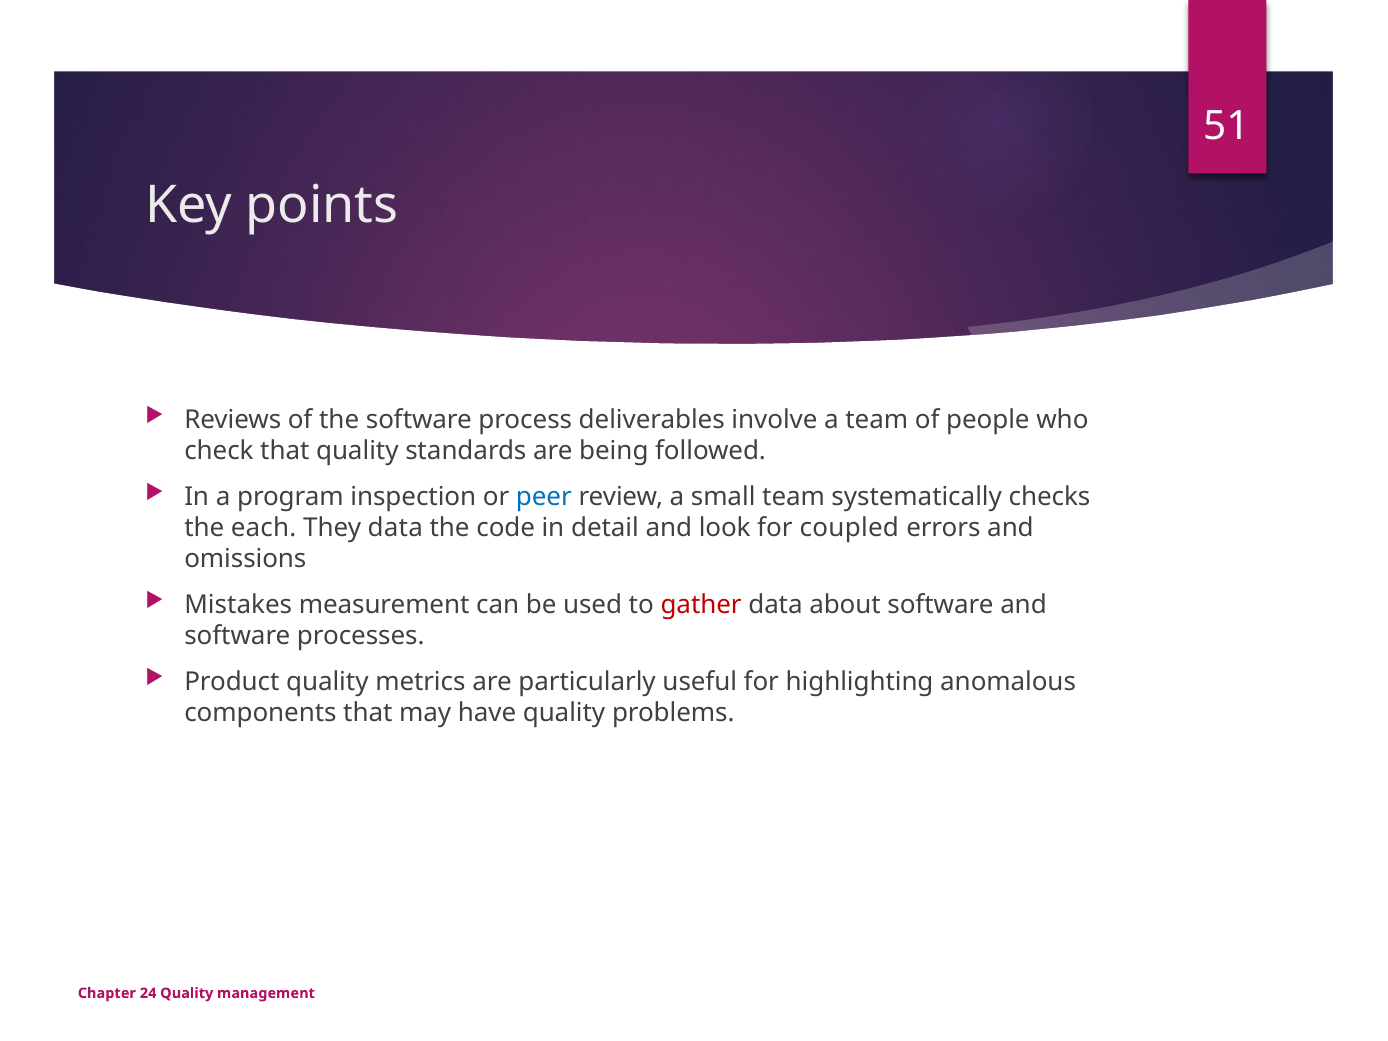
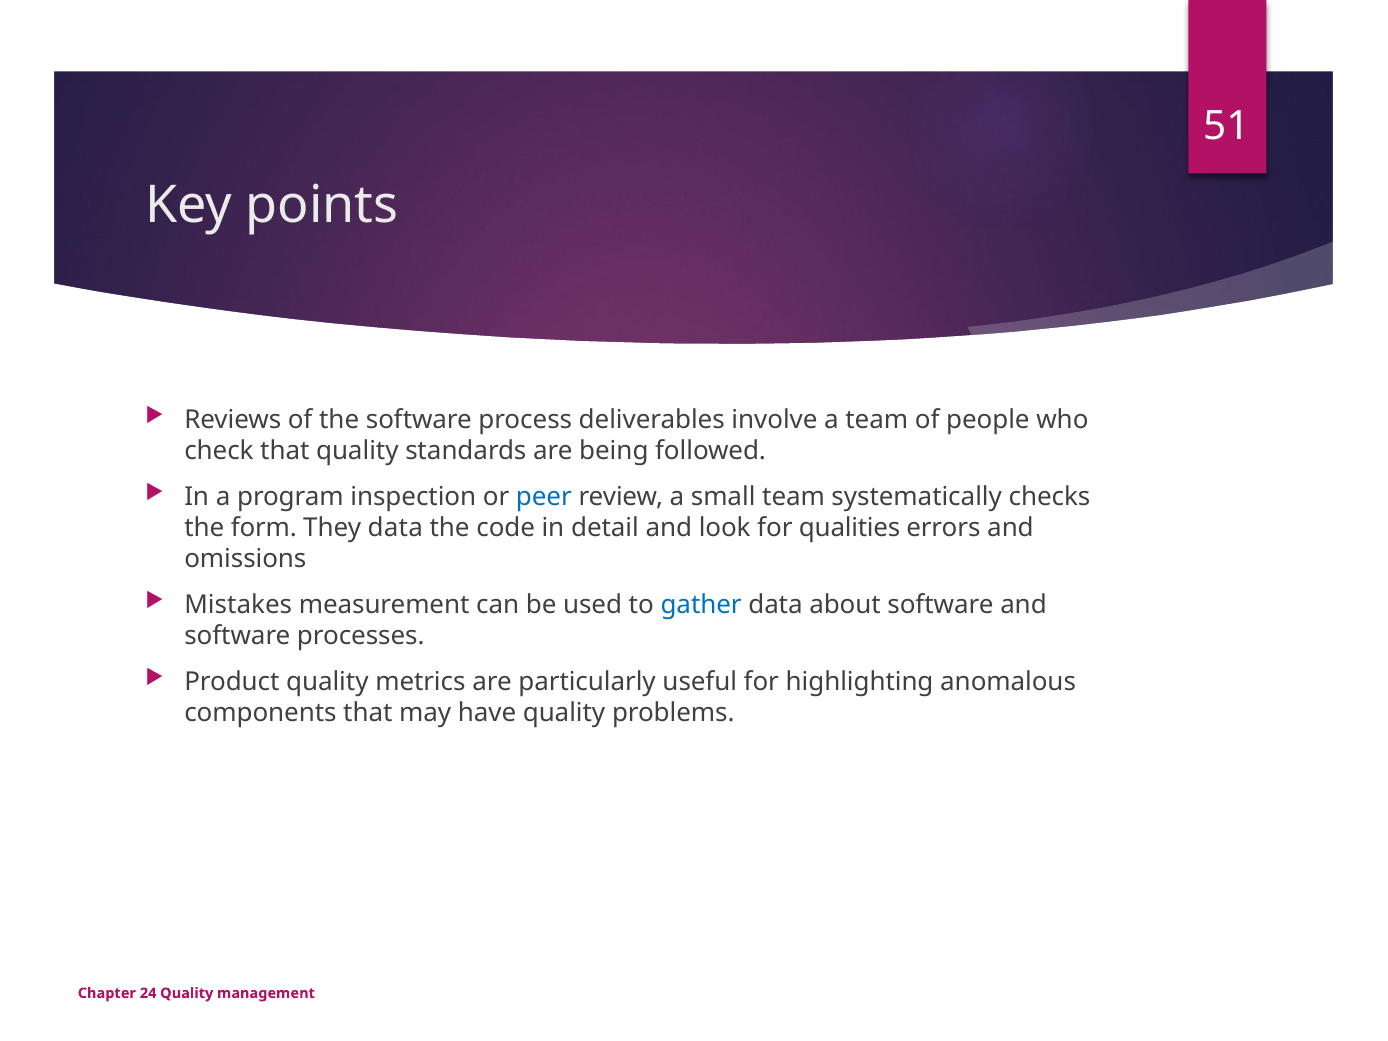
each: each -> form
coupled: coupled -> qualities
gather colour: red -> blue
